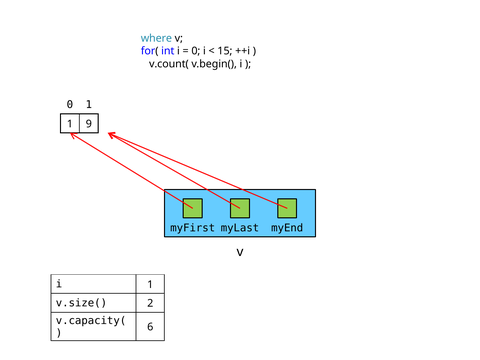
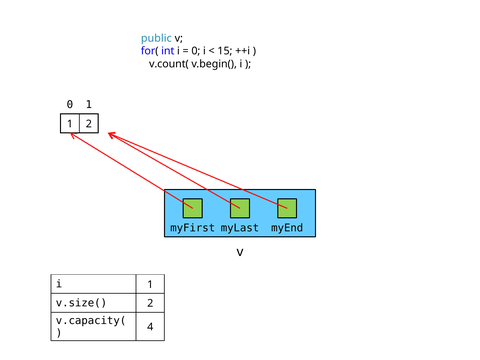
where: where -> public
1 9: 9 -> 2
6: 6 -> 4
